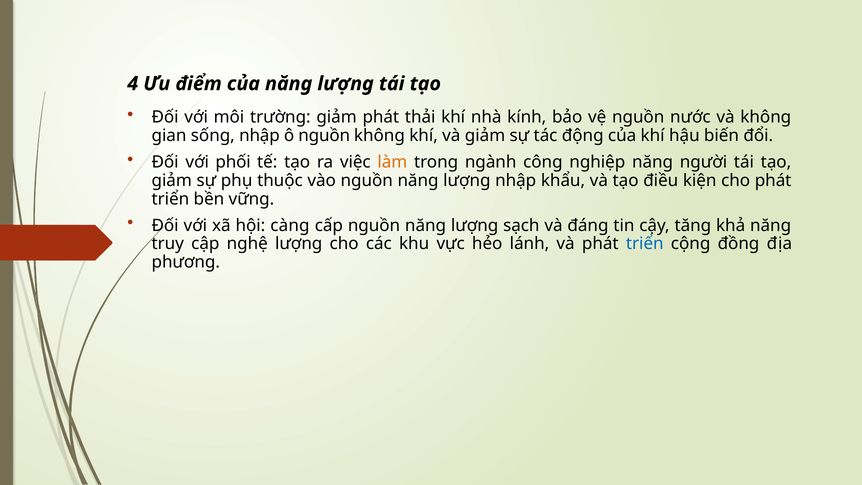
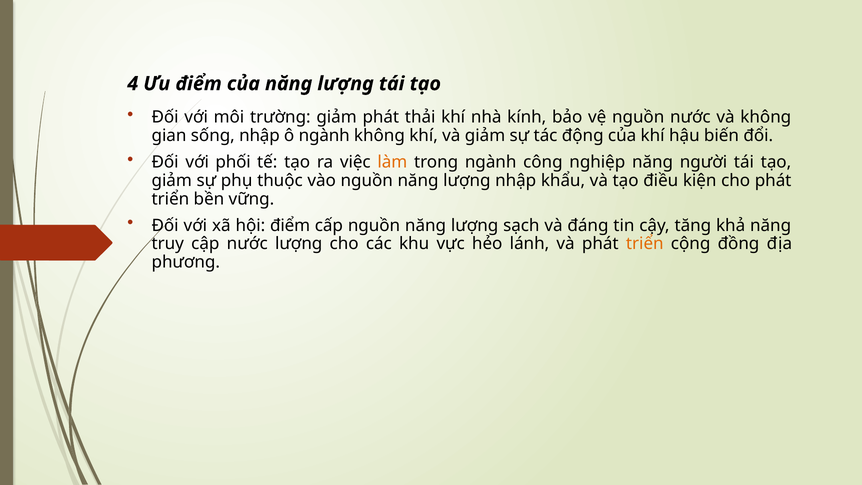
ô nguồn: nguồn -> ngành
hội càng: càng -> điểm
cập nghệ: nghệ -> nước
triển at (645, 244) colour: blue -> orange
